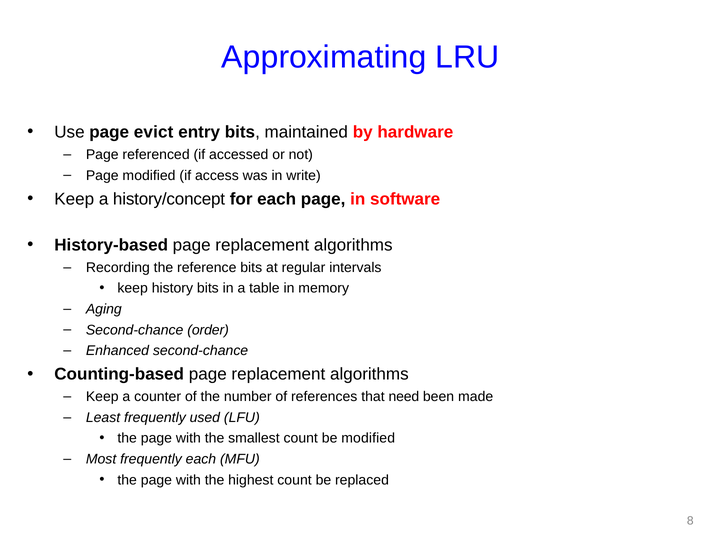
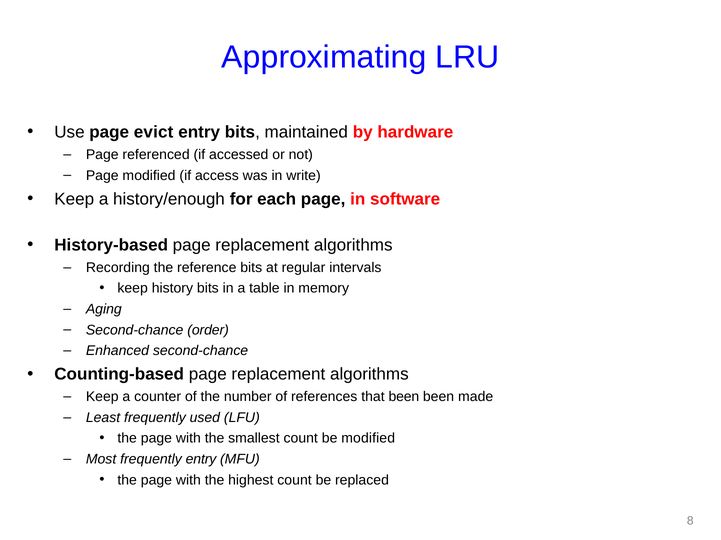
history/concept: history/concept -> history/enough
that need: need -> been
frequently each: each -> entry
